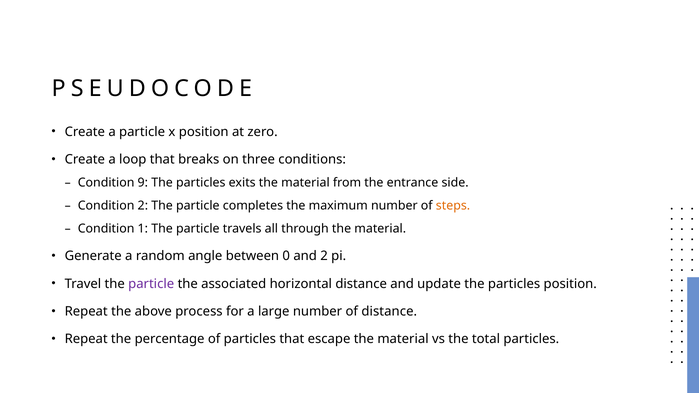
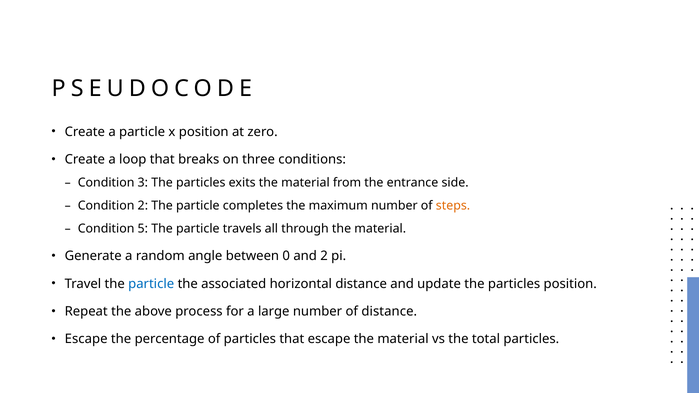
9: 9 -> 3
1: 1 -> 5
particle at (151, 284) colour: purple -> blue
Repeat at (86, 339): Repeat -> Escape
